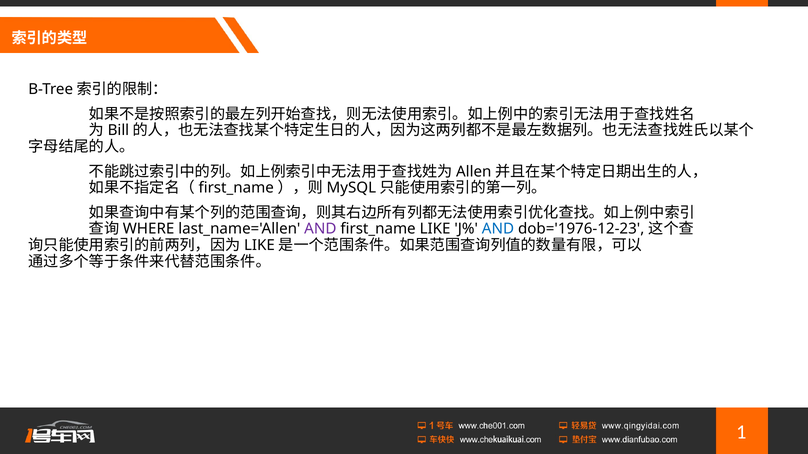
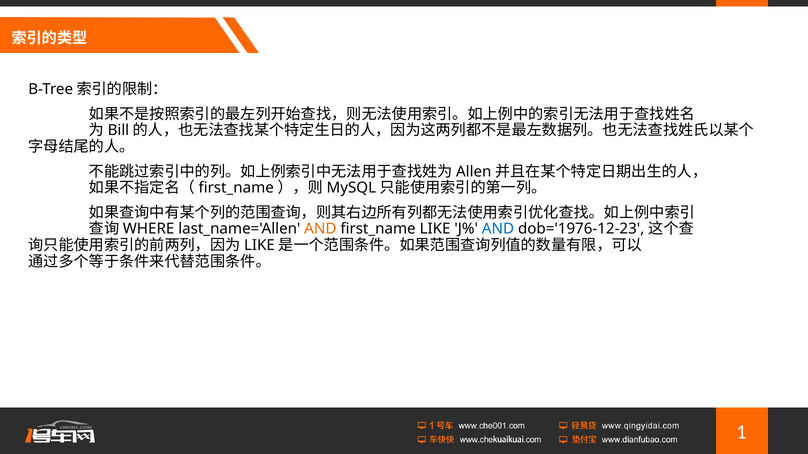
AND at (320, 229) colour: purple -> orange
